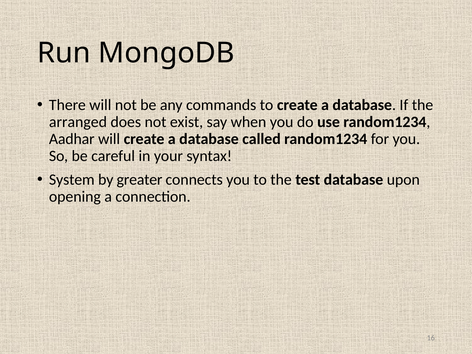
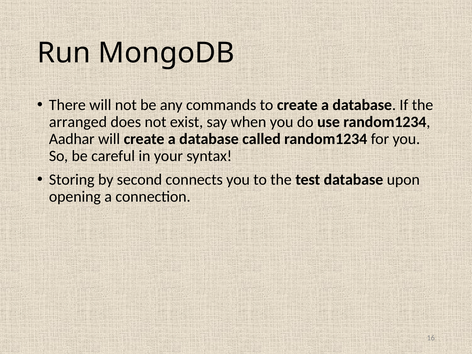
System: System -> Storing
greater: greater -> second
